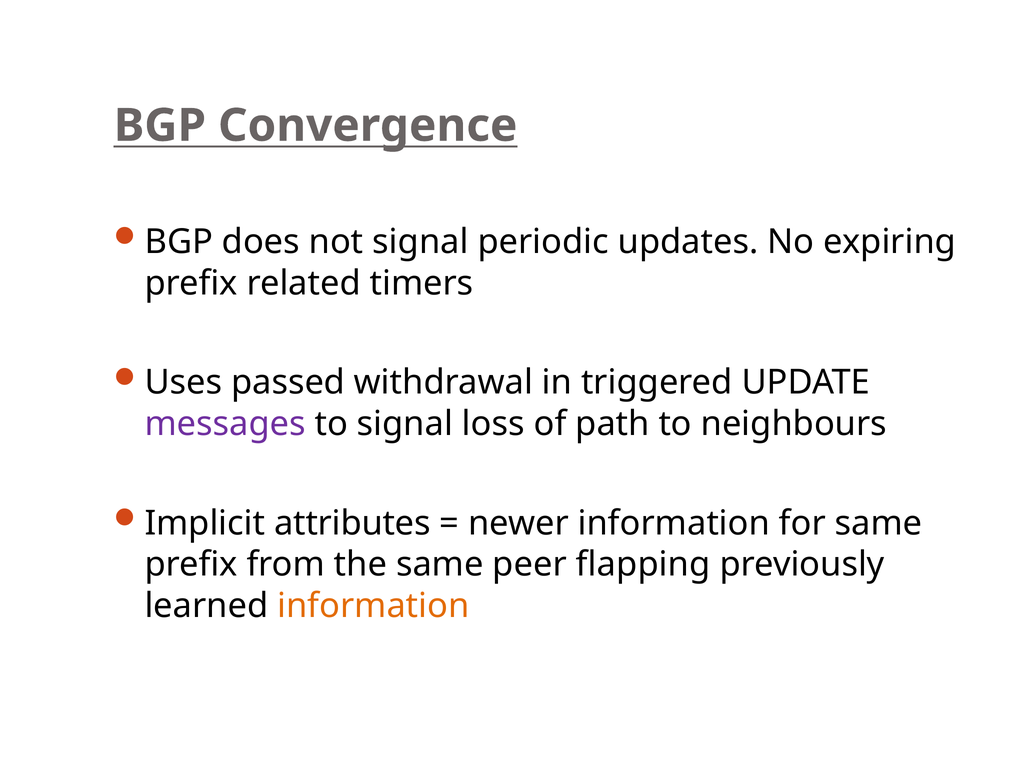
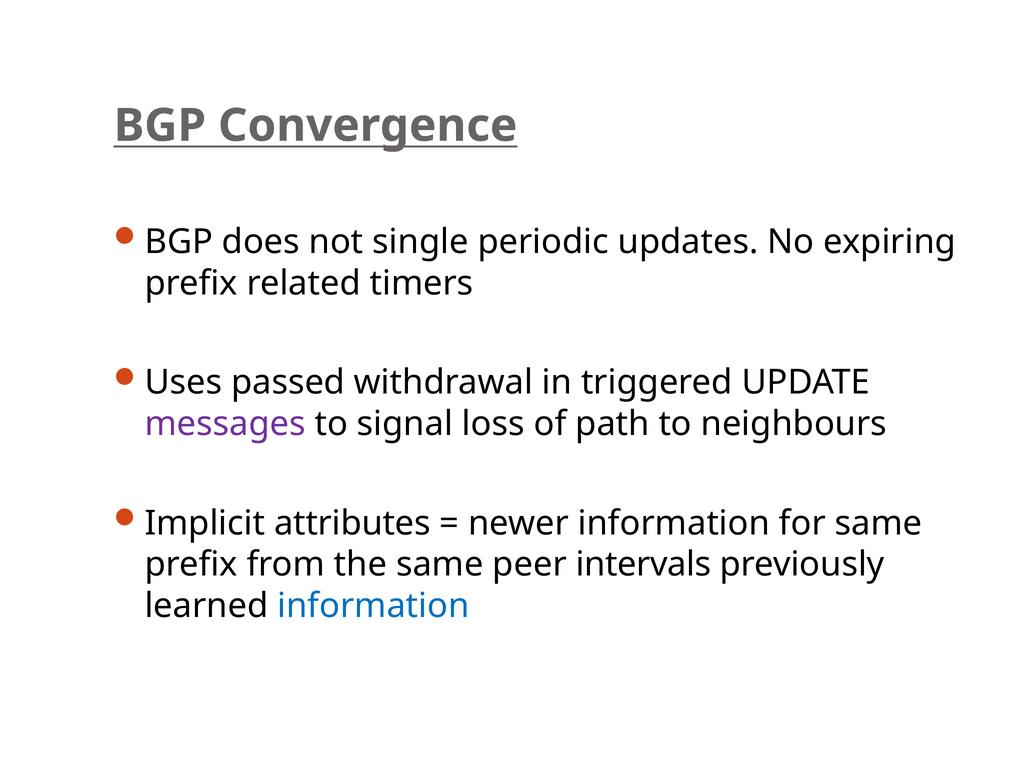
not signal: signal -> single
flapping: flapping -> intervals
information at (373, 606) colour: orange -> blue
